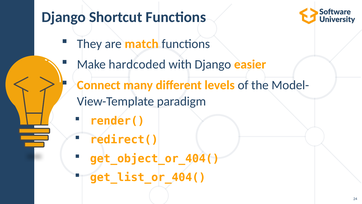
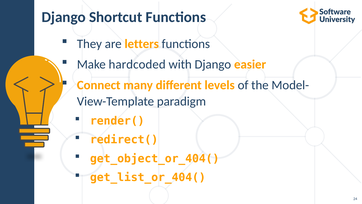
match: match -> letters
